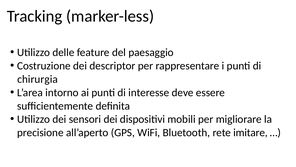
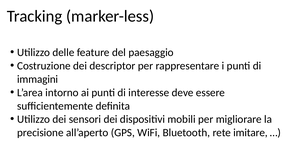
chirurgia: chirurgia -> immagini
